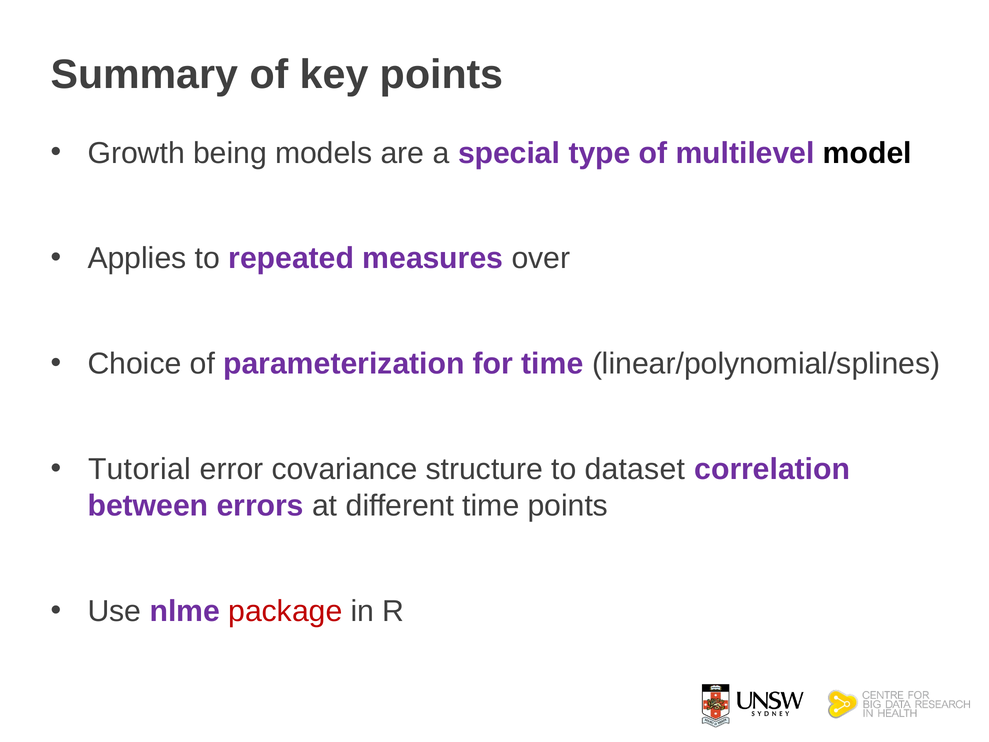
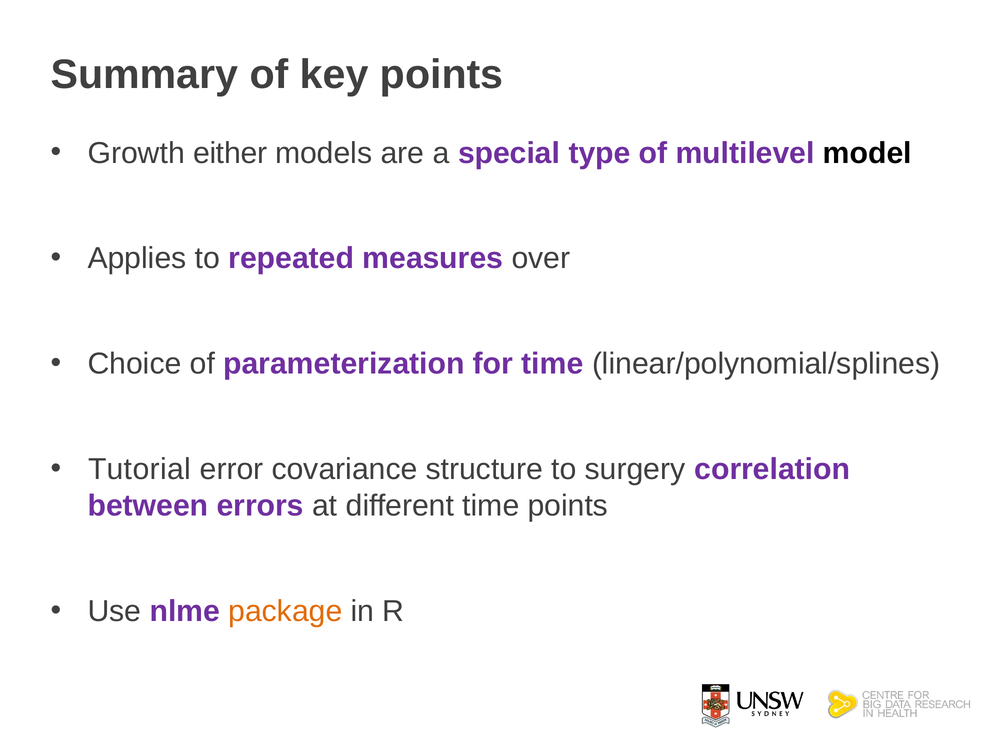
being: being -> either
dataset: dataset -> surgery
package colour: red -> orange
